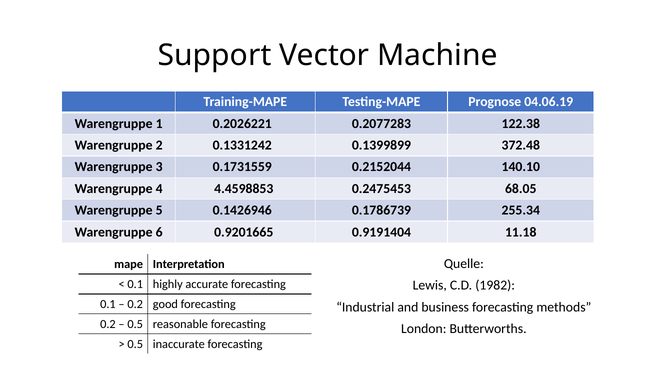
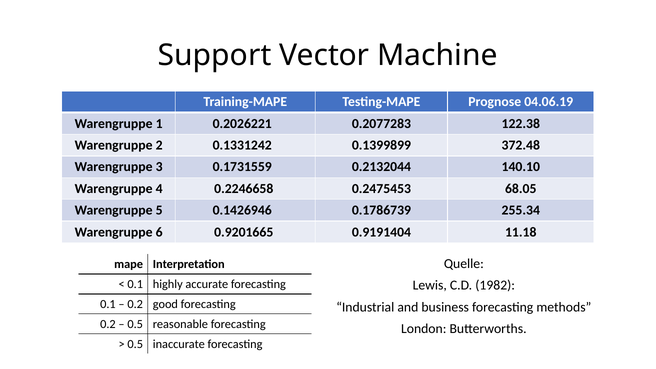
0.2152044: 0.2152044 -> 0.2132044
4.4598853: 4.4598853 -> 0.2246658
